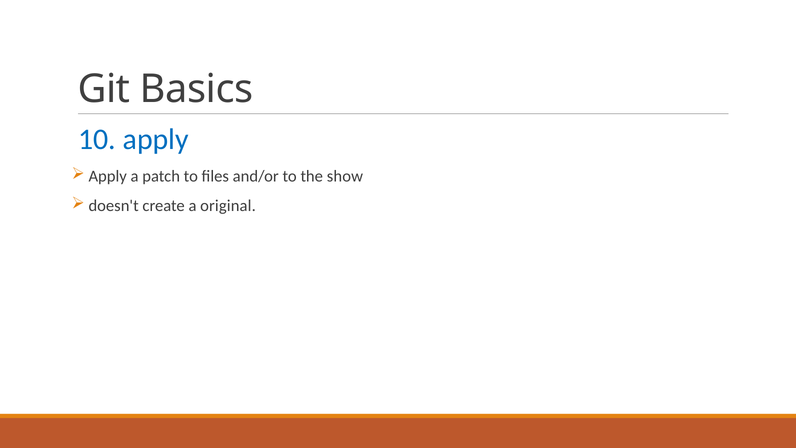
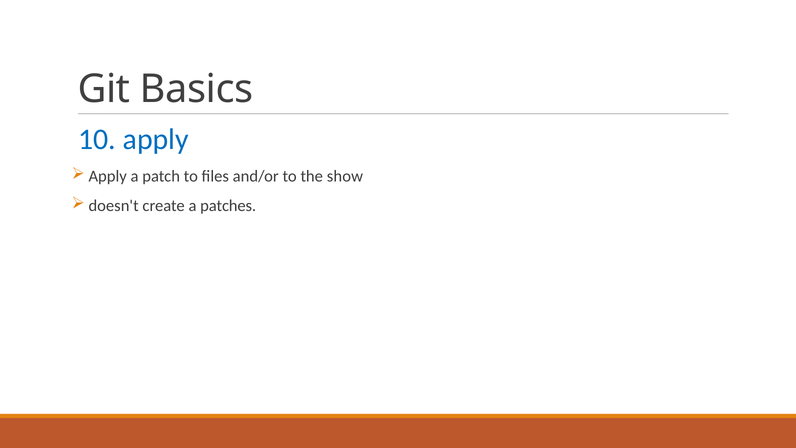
original: original -> patches
